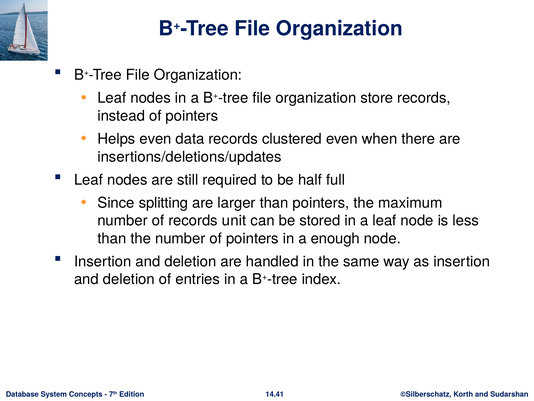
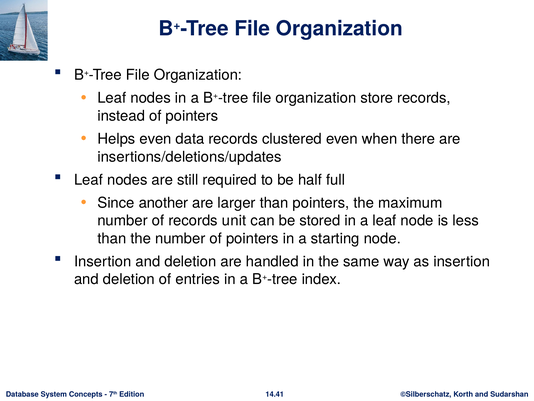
splitting: splitting -> another
enough: enough -> starting
